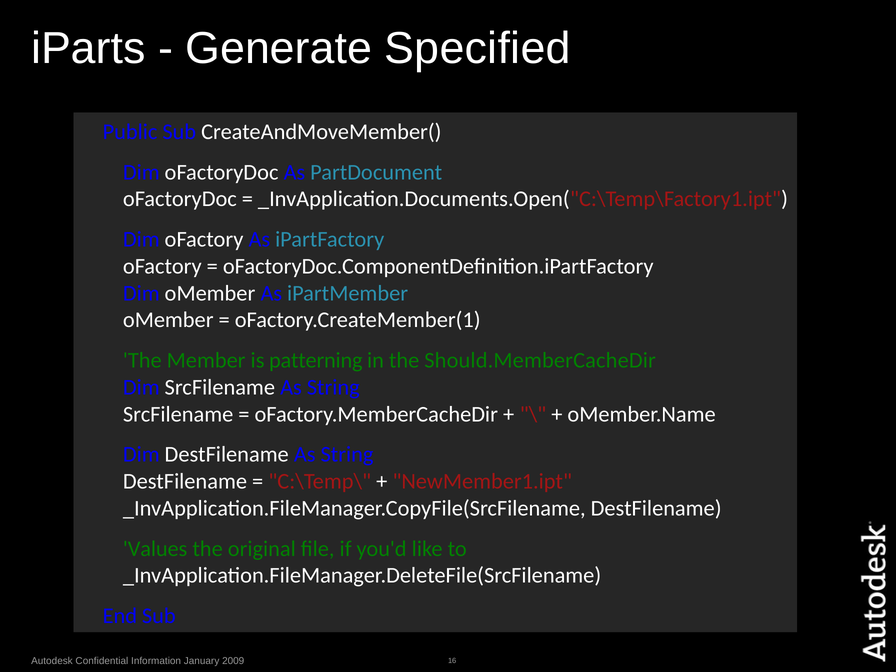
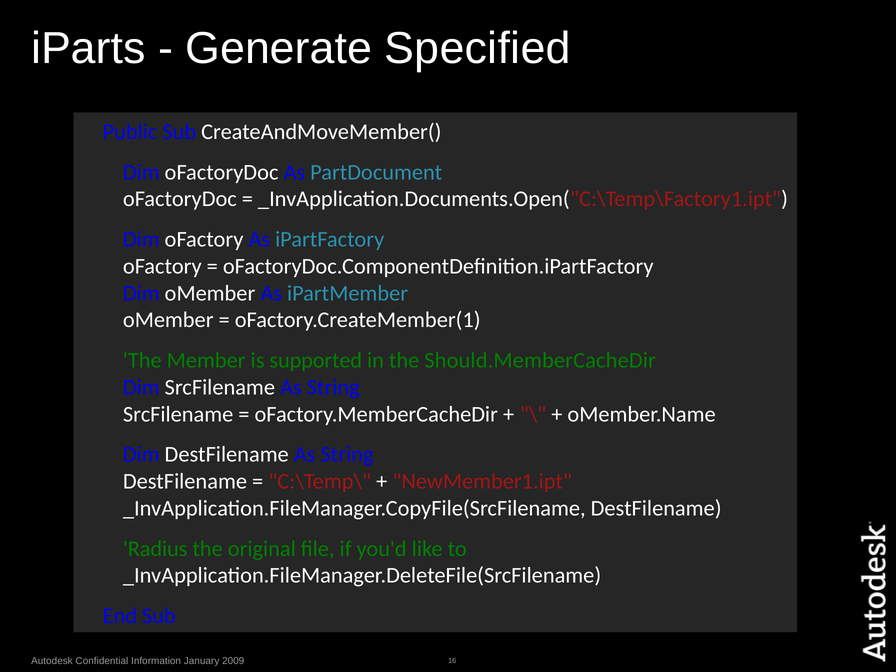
patterning: patterning -> supported
Values: Values -> Radius
